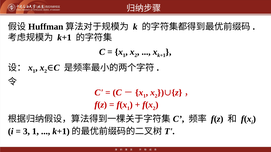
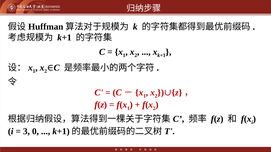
3 1: 1 -> 0
